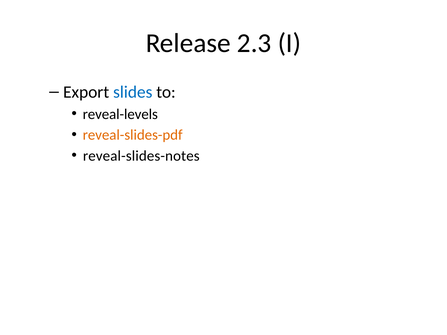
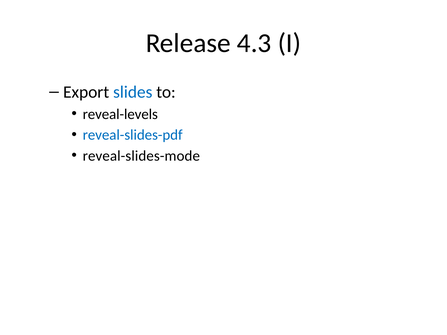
2.3: 2.3 -> 4.3
reveal-slides-pdf colour: orange -> blue
reveal-slides-notes: reveal-slides-notes -> reveal-slides-mode
